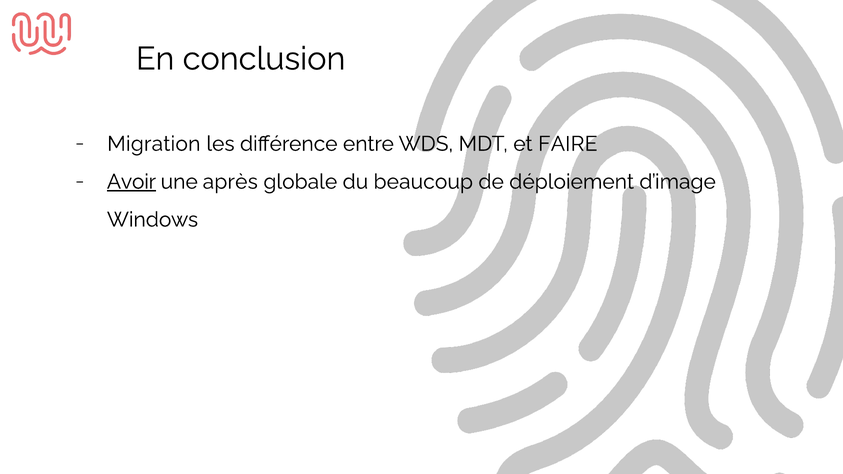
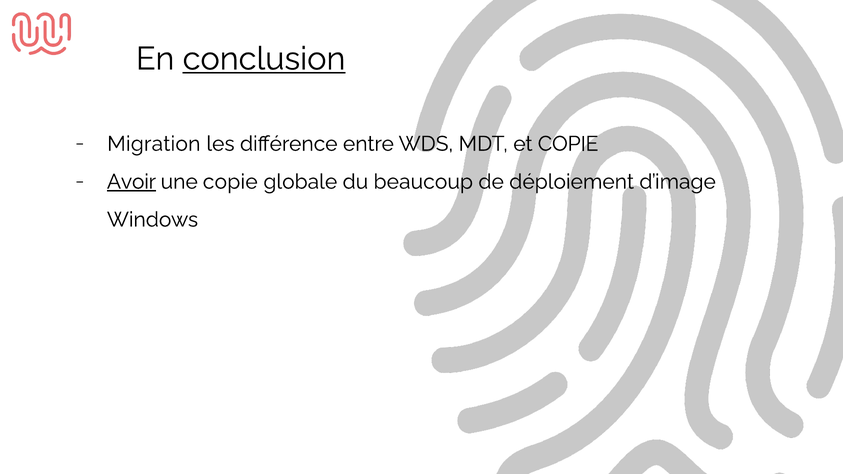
conclusion underline: none -> present
et FAIRE: FAIRE -> COPIE
une après: après -> copie
